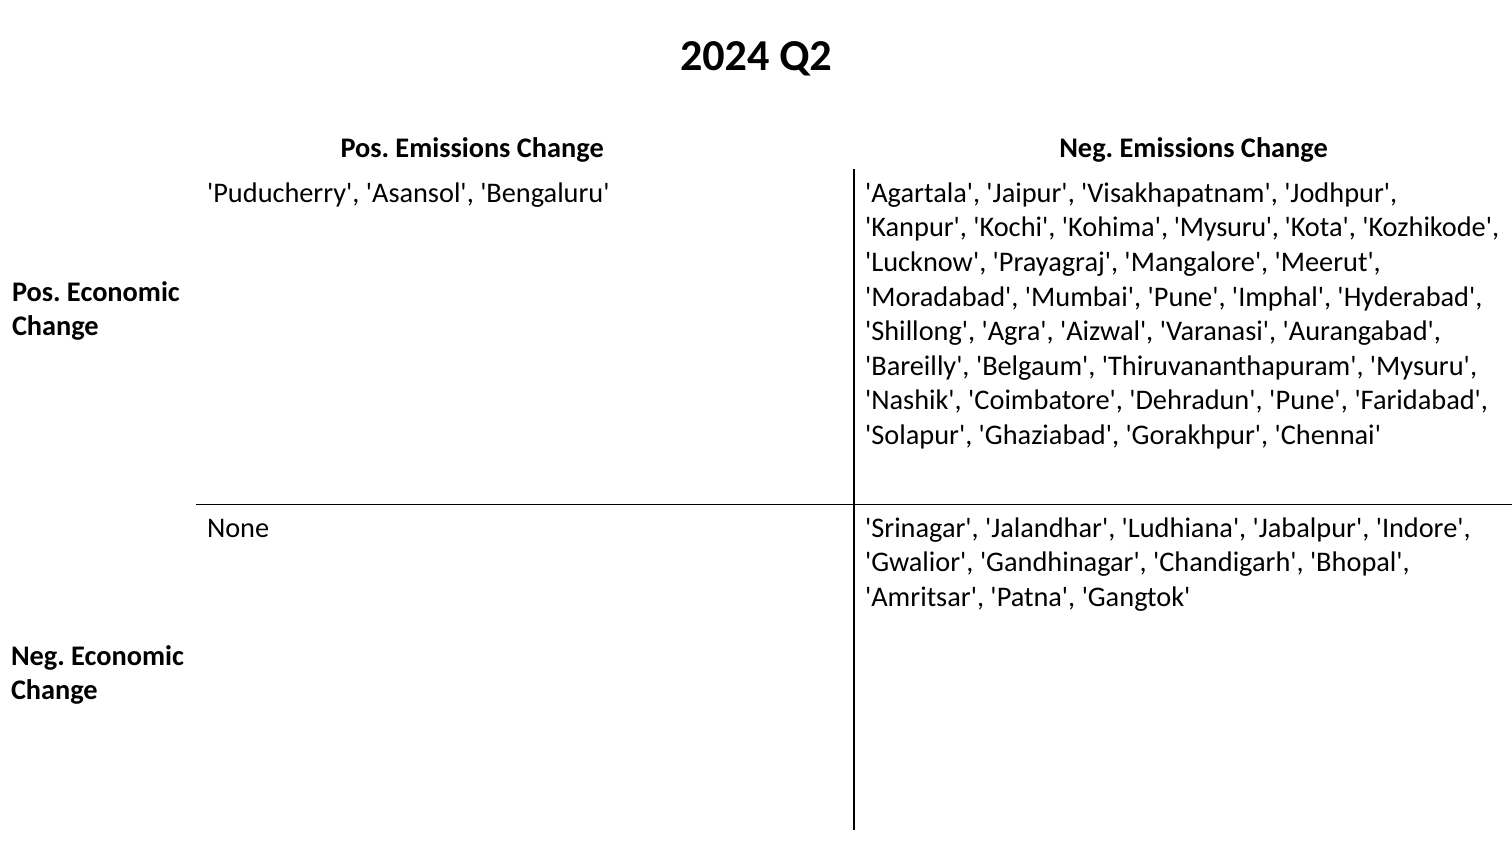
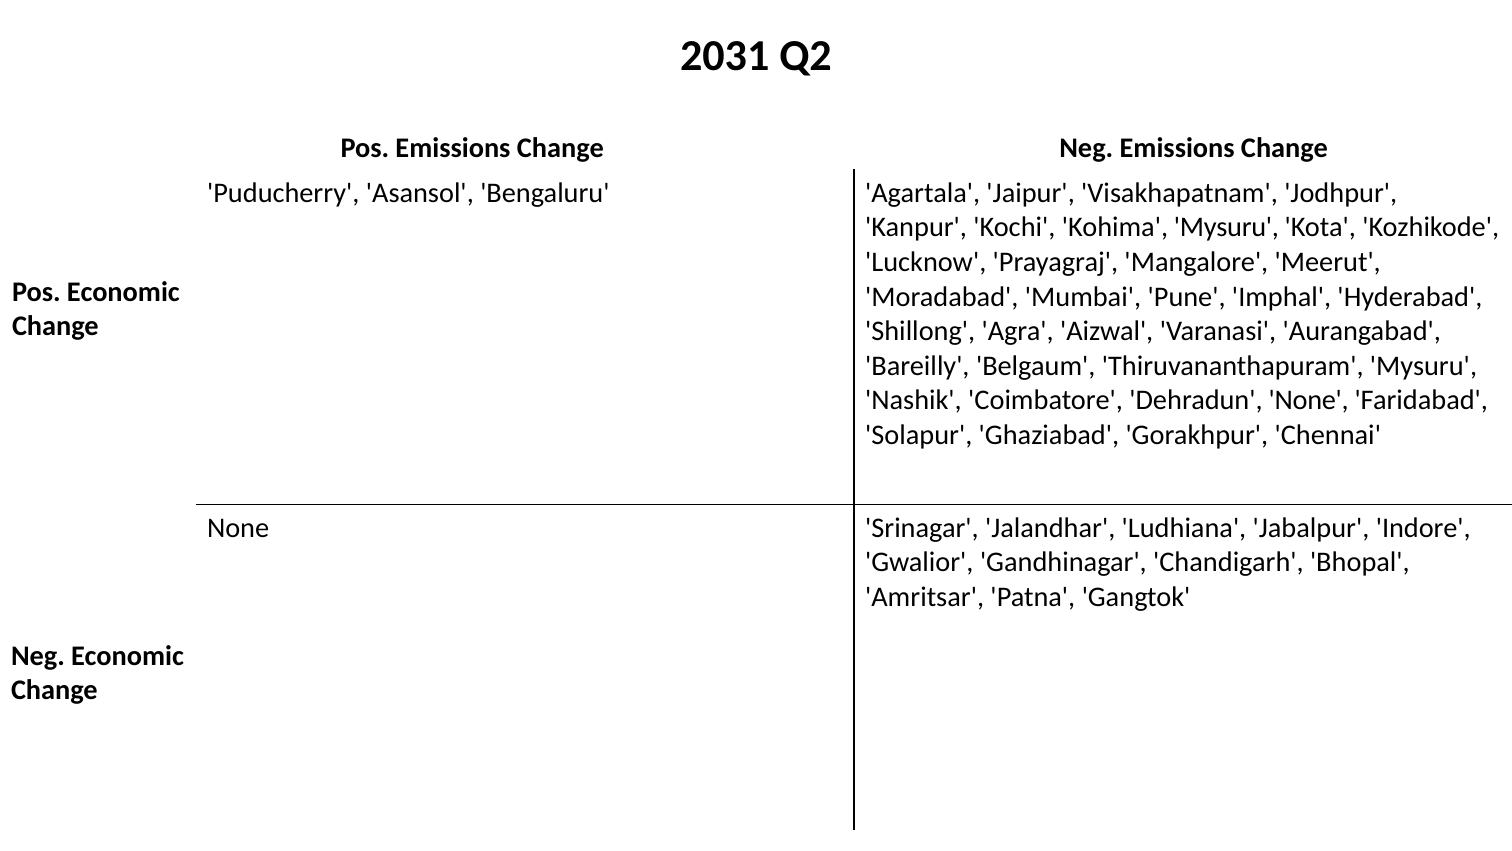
2024: 2024 -> 2031
Dehradun Pune: Pune -> None
